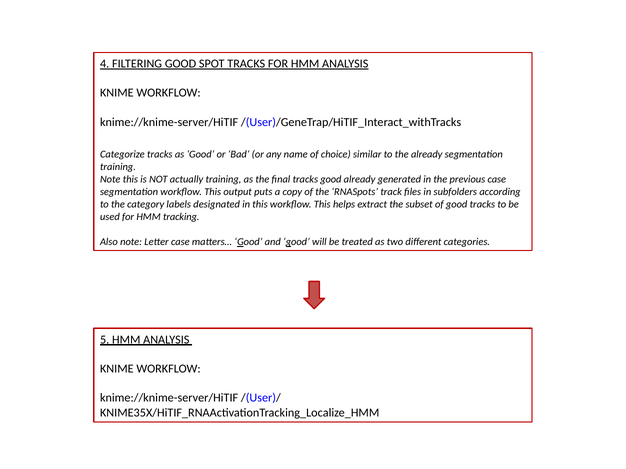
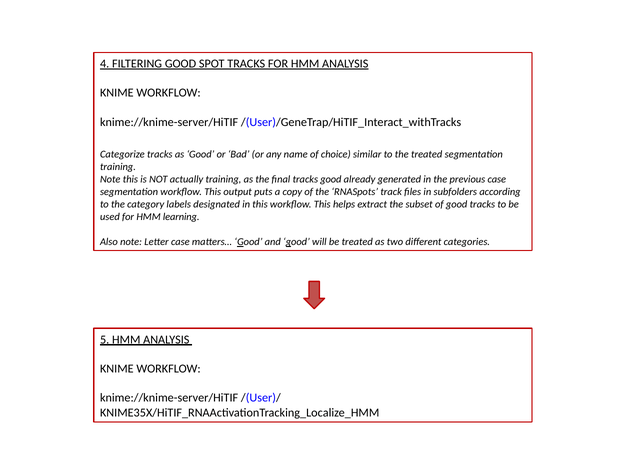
the already: already -> treated
tracking: tracking -> learning
